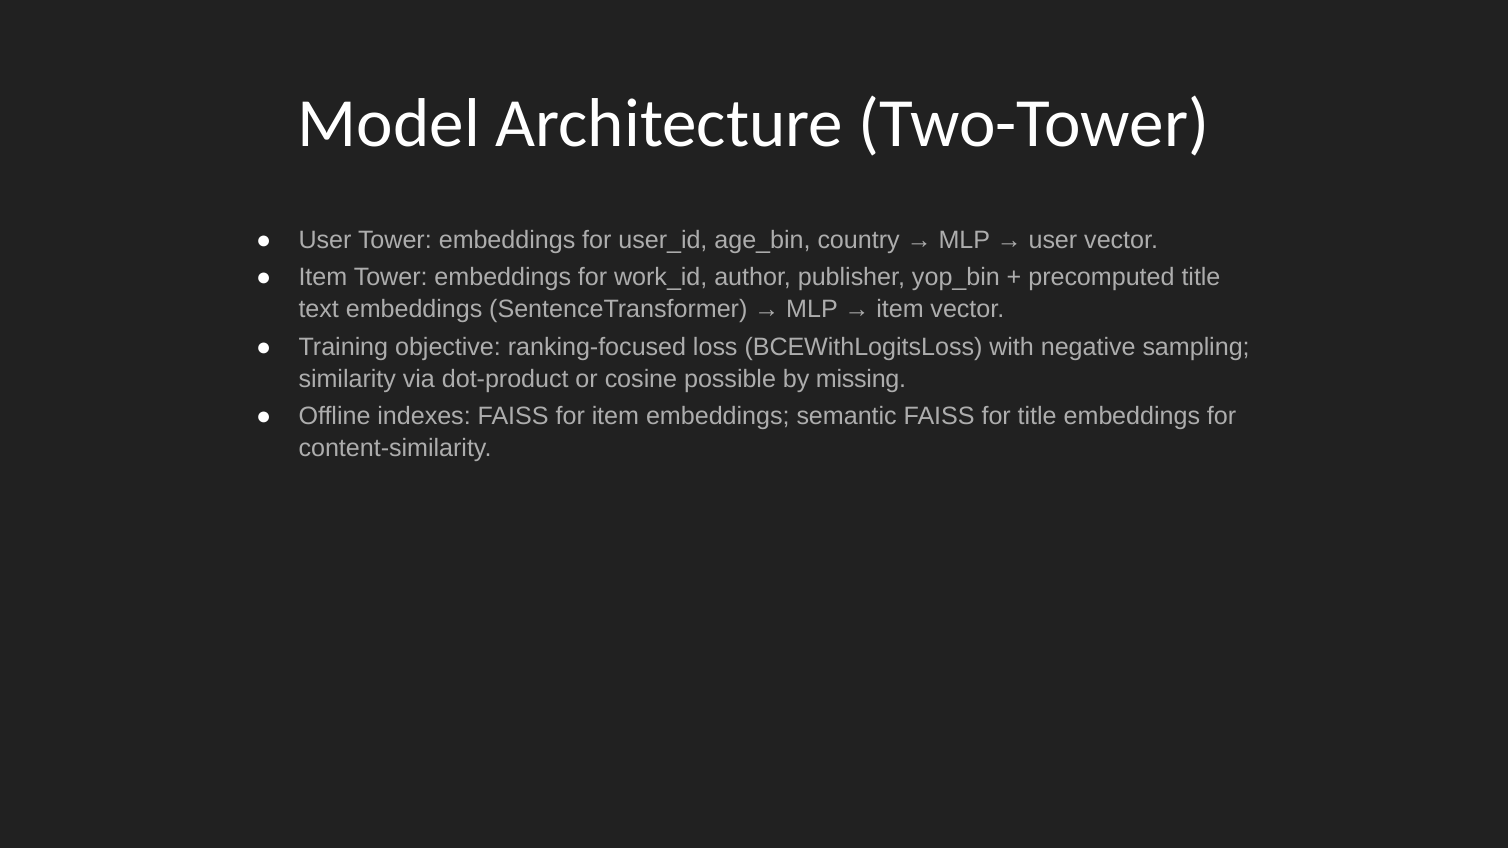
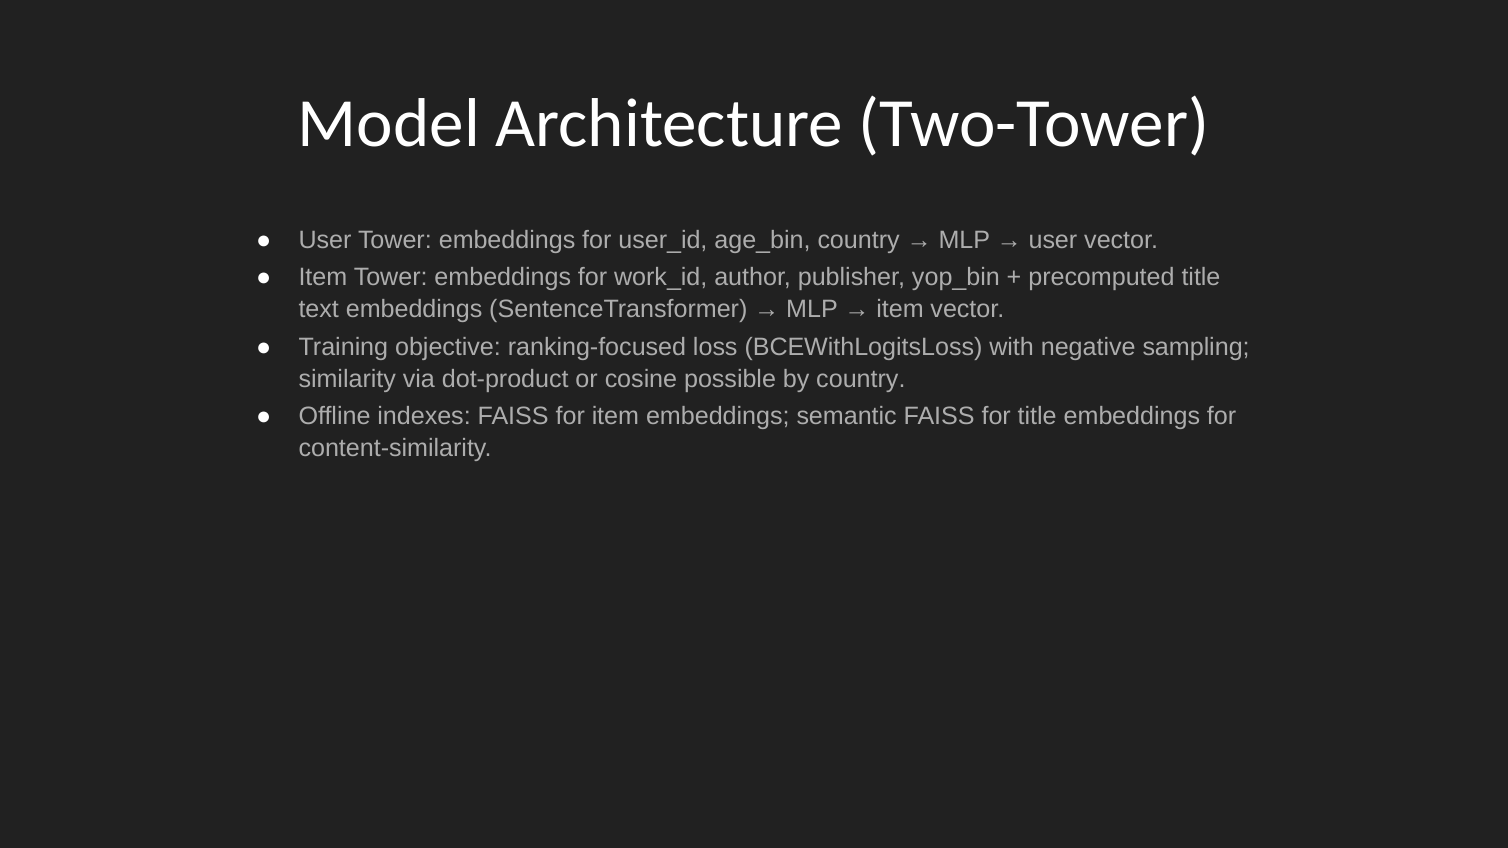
by missing: missing -> country
